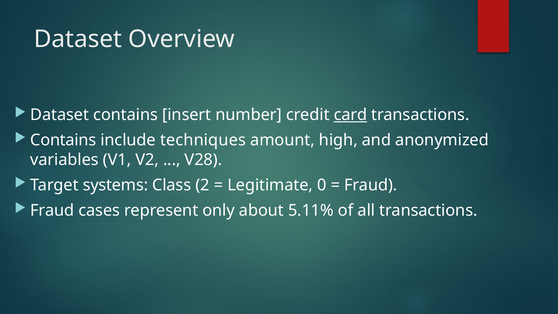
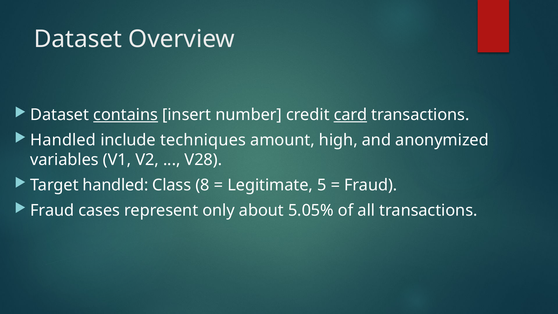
contains at (126, 115) underline: none -> present
Contains at (63, 140): Contains -> Handled
Target systems: systems -> handled
2: 2 -> 8
0: 0 -> 5
5.11%: 5.11% -> 5.05%
